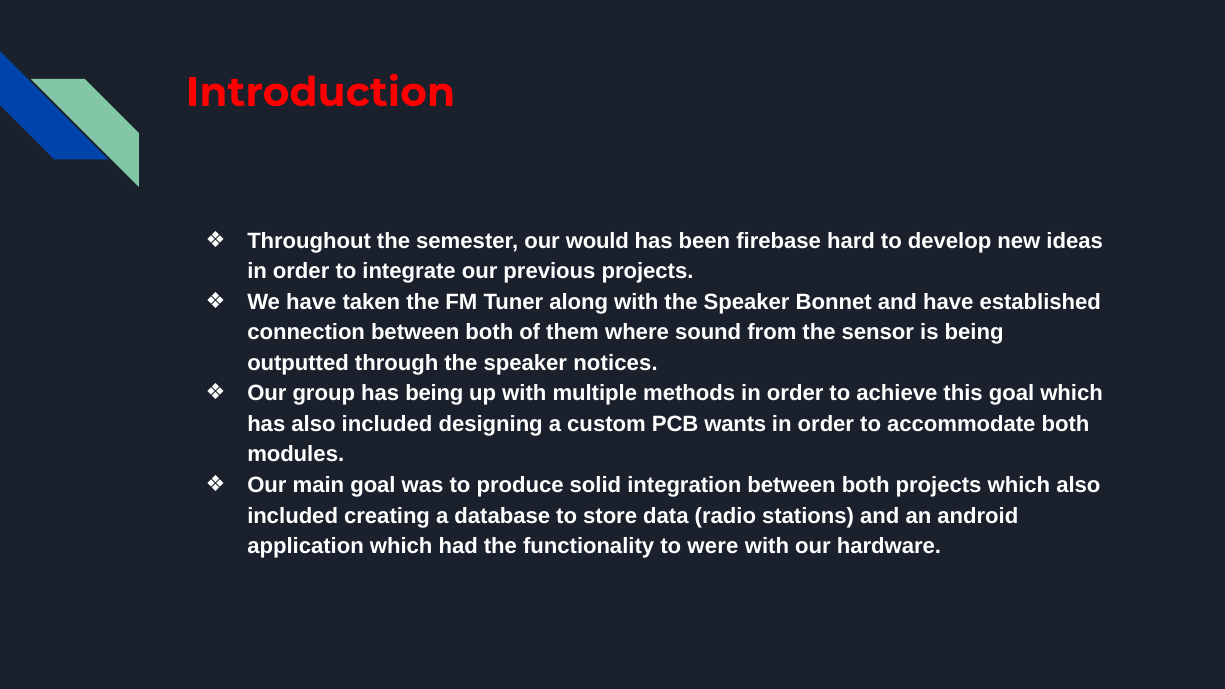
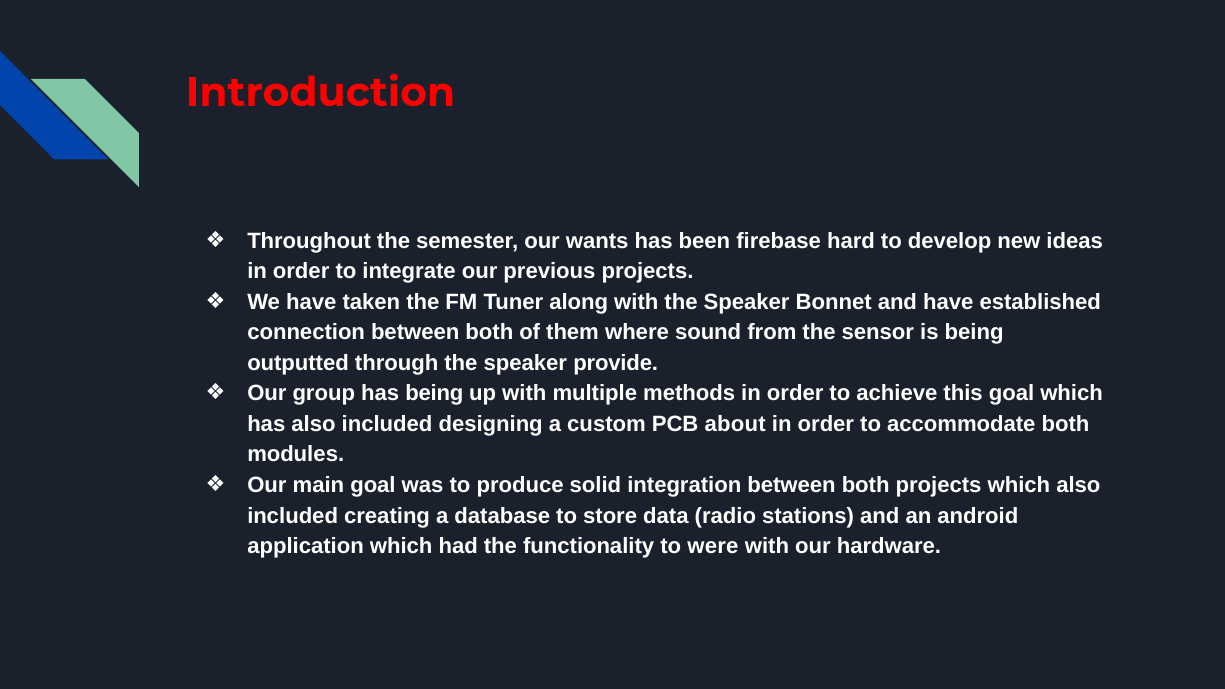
would: would -> wants
notices: notices -> provide
wants: wants -> about
